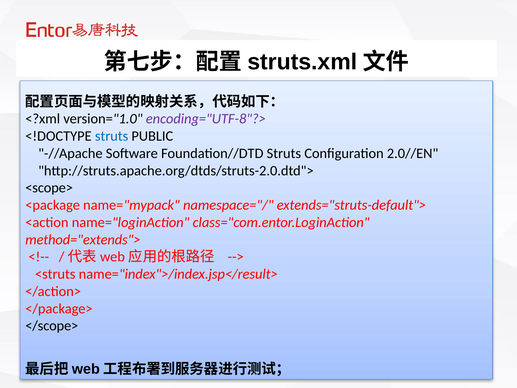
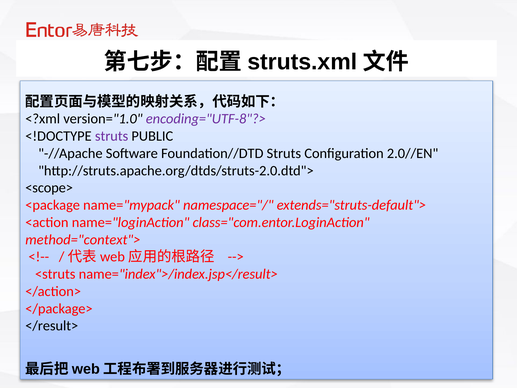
struts at (112, 136) colour: blue -> purple
method="extends">: method="extends"> -> method="context">
</scope>: </scope> -> </result>
